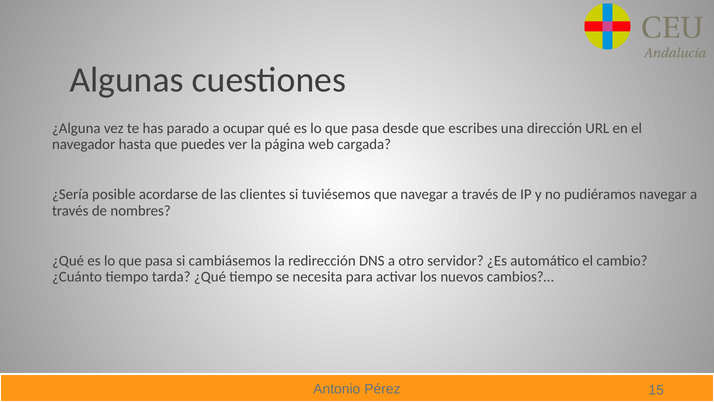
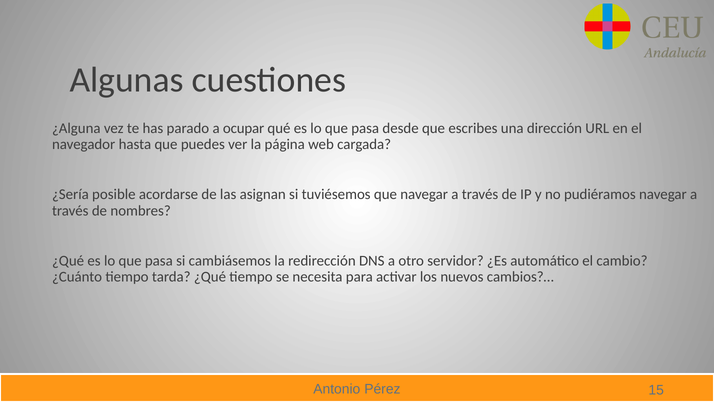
clientes: clientes -> asignan
